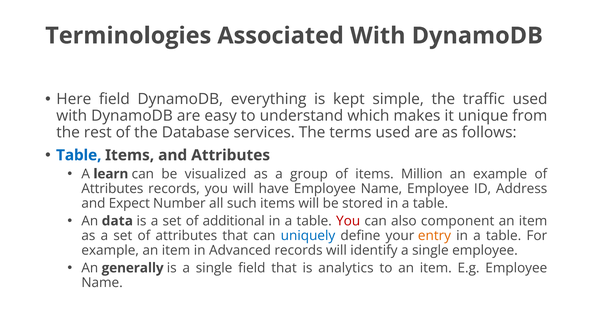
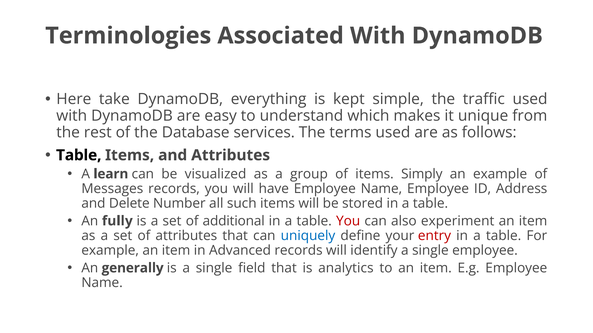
Here field: field -> take
Table at (79, 155) colour: blue -> black
Million: Million -> Simply
Attributes at (112, 189): Attributes -> Messages
Expect: Expect -> Delete
data: data -> fully
component: component -> experiment
entry colour: orange -> red
